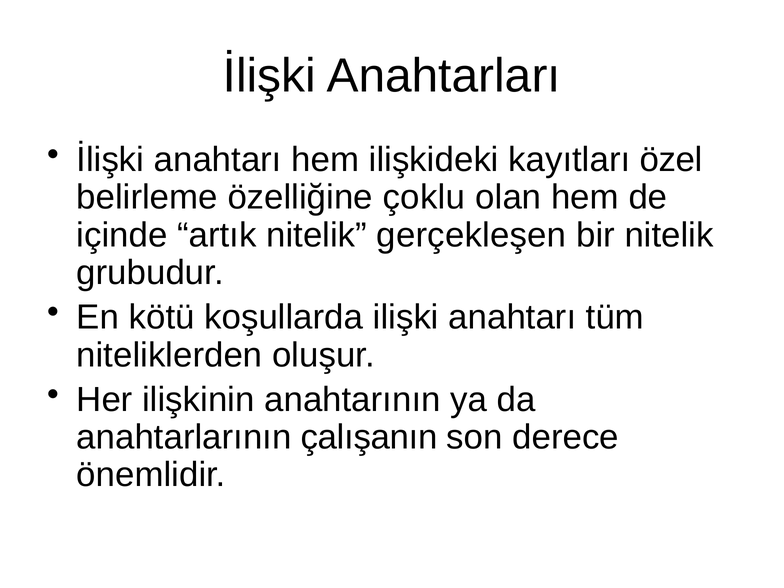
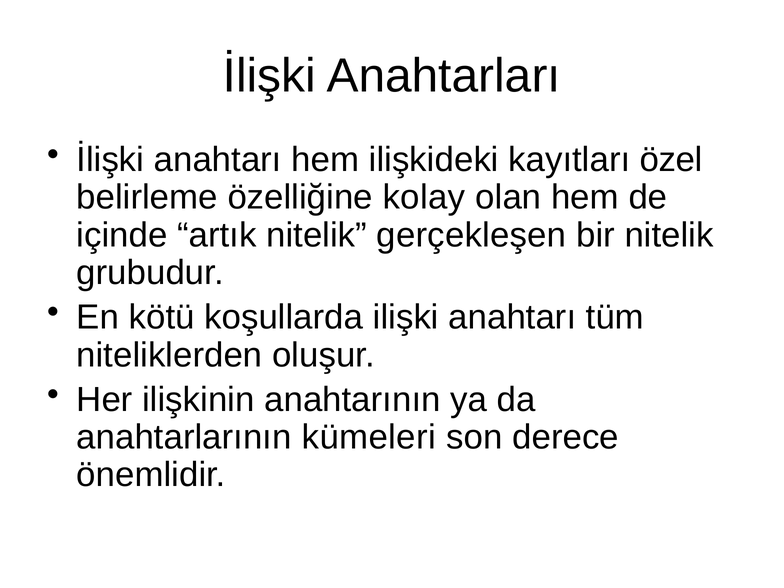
çoklu: çoklu -> kolay
çalışanın: çalışanın -> kümeleri
